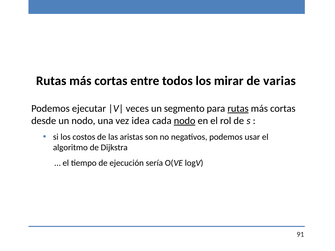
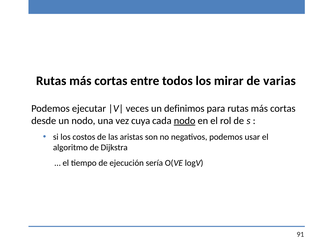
segmento: segmento -> definimos
rutas at (238, 109) underline: present -> none
idea: idea -> cuya
